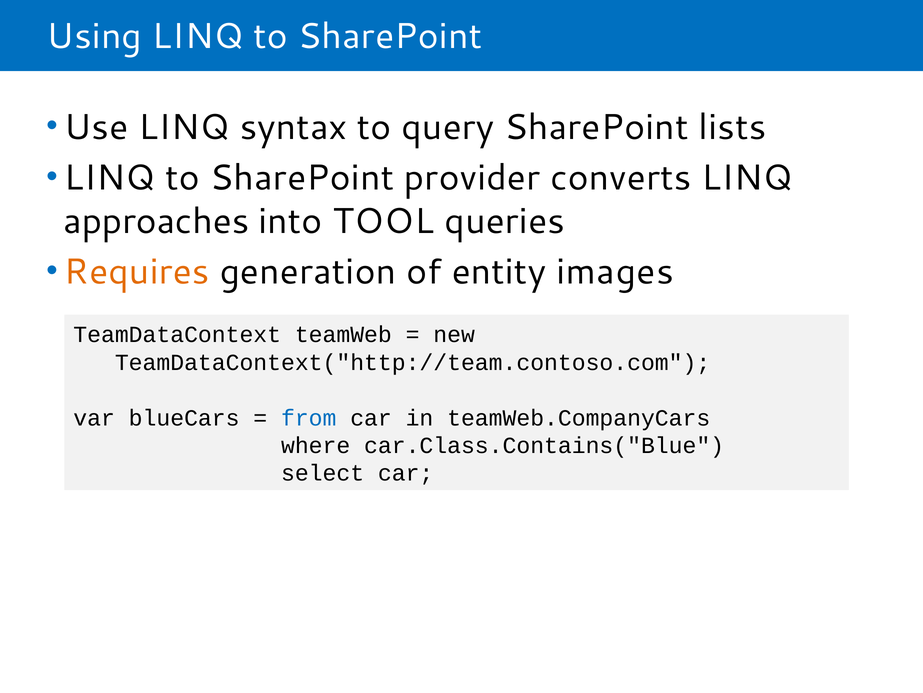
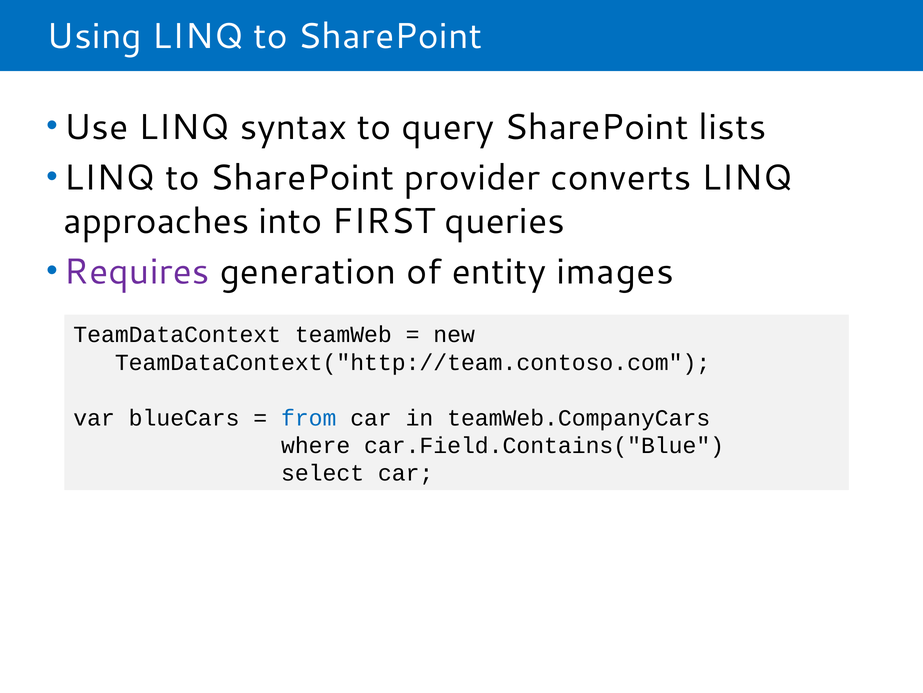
TOOL: TOOL -> FIRST
Requires colour: orange -> purple
car.Class.Contains("Blue: car.Class.Contains("Blue -> car.Field.Contains("Blue
